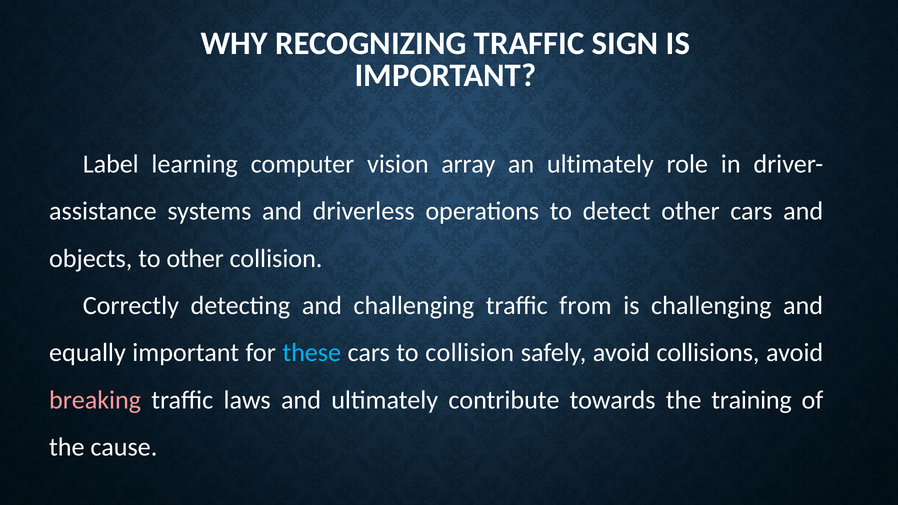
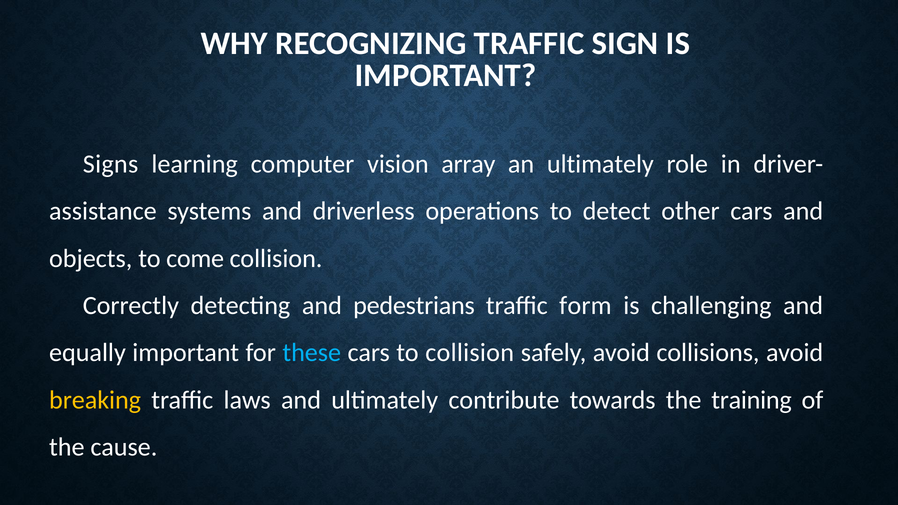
Label: Label -> Signs
to other: other -> come
and challenging: challenging -> pedestrians
from: from -> form
breaking colour: pink -> yellow
